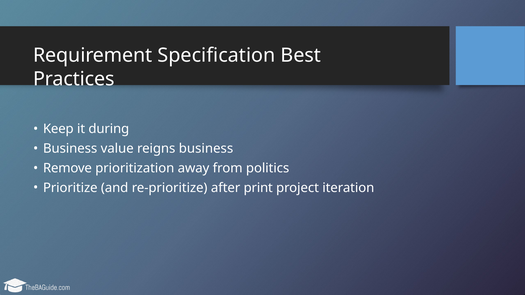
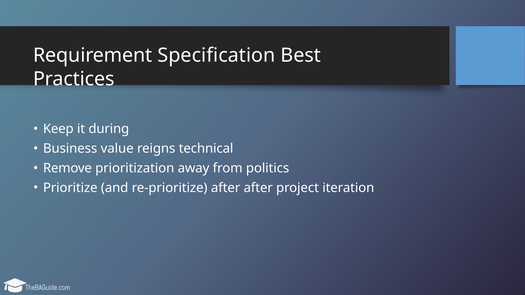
reigns business: business -> technical
after print: print -> after
